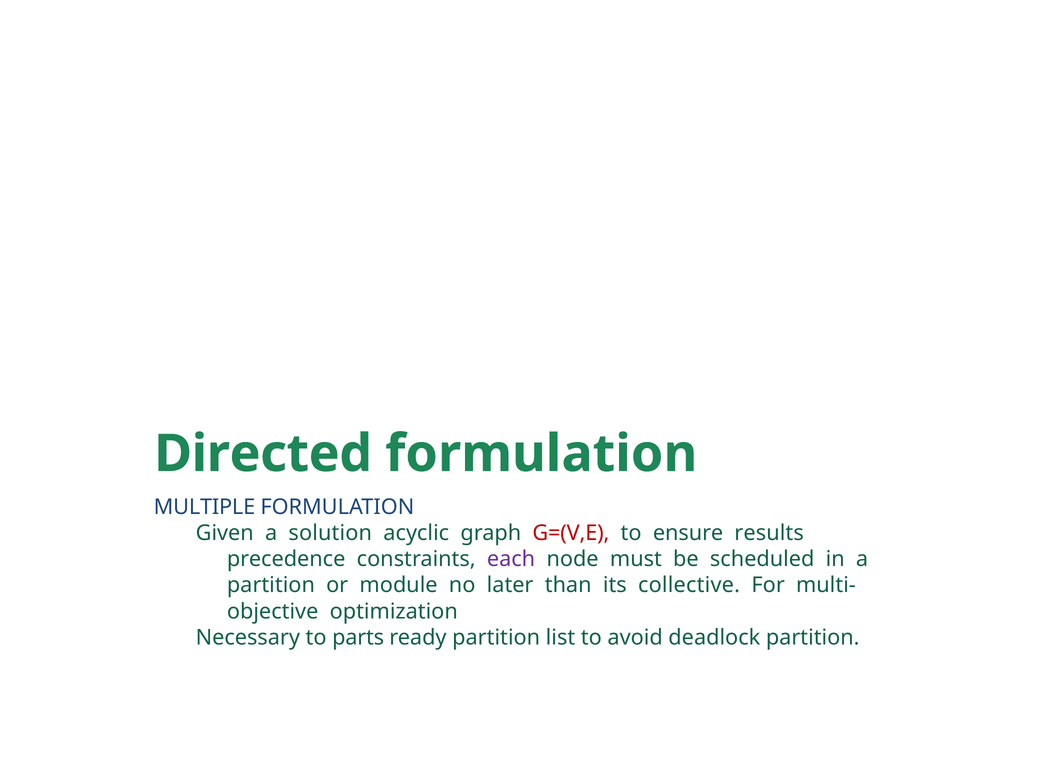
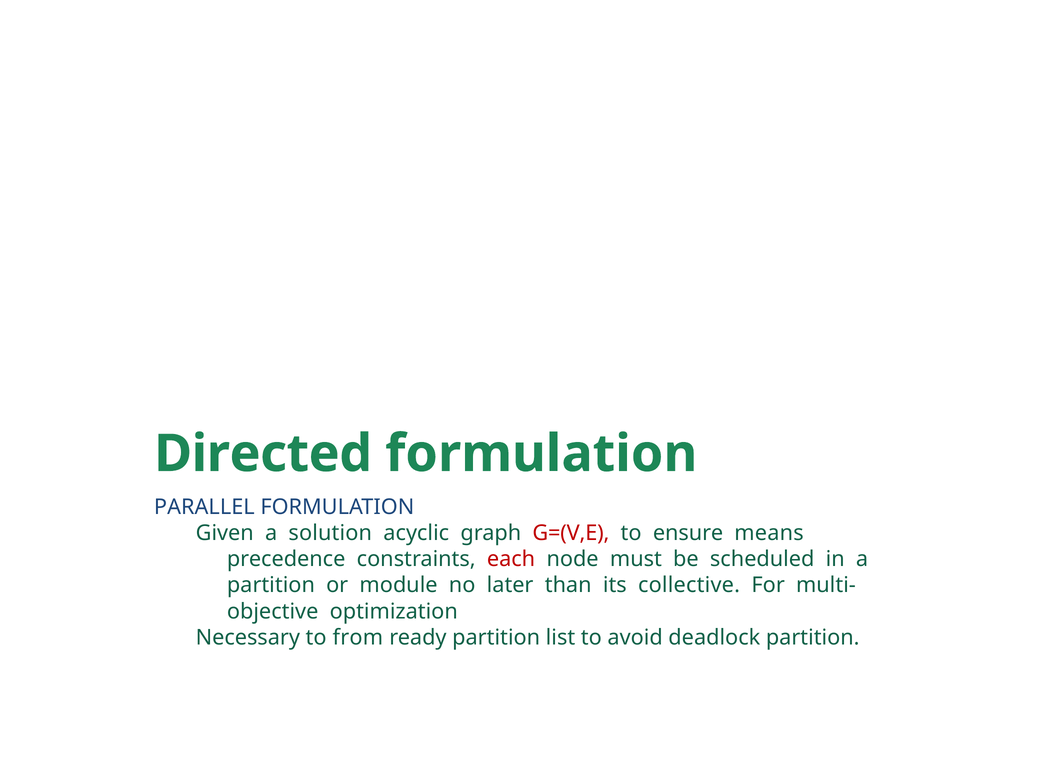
MULTIPLE: MULTIPLE -> PARALLEL
results: results -> means
each colour: purple -> red
parts: parts -> from
